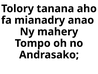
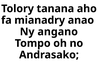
mahery: mahery -> angano
